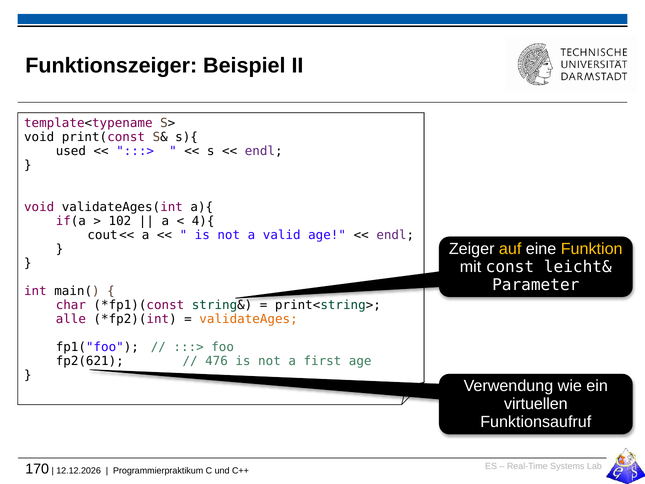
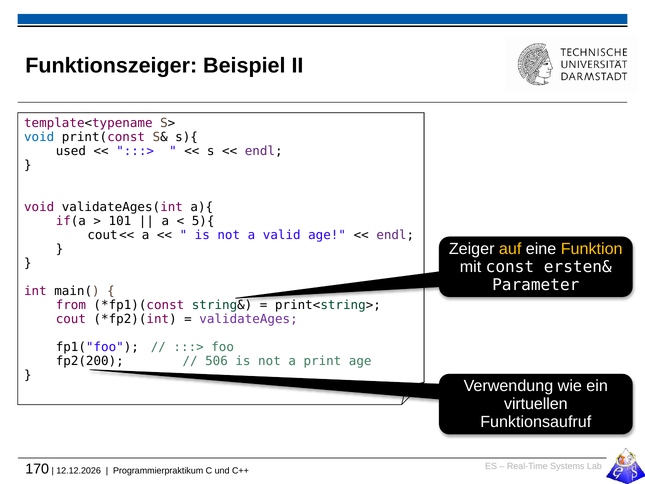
void at (39, 137) colour: black -> blue
102: 102 -> 101
4){: 4){ -> 5){
leicht&: leicht& -> ersten&
char: char -> from
alle: alle -> cout
validateAges colour: orange -> purple
fp2(621: fp2(621 -> fp2(200
476: 476 -> 506
first: first -> print
